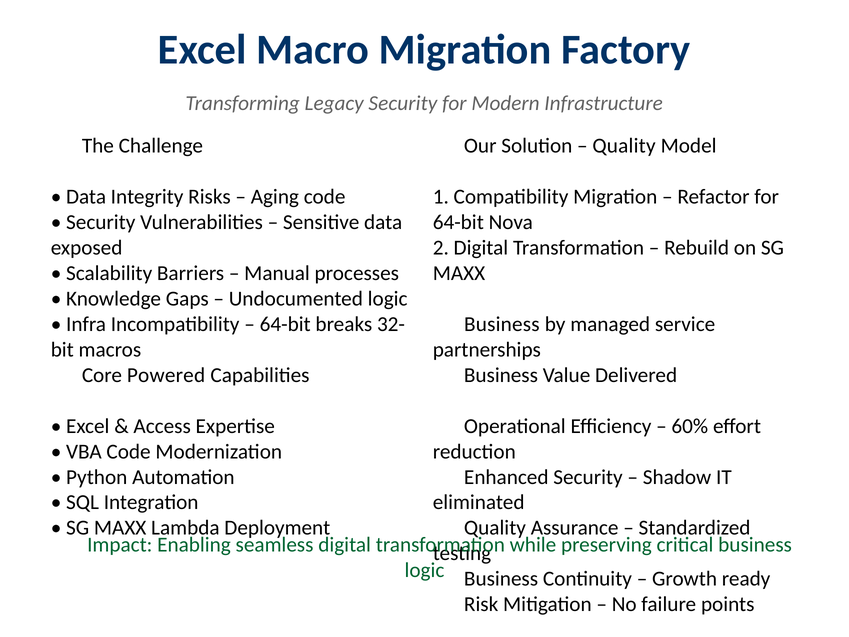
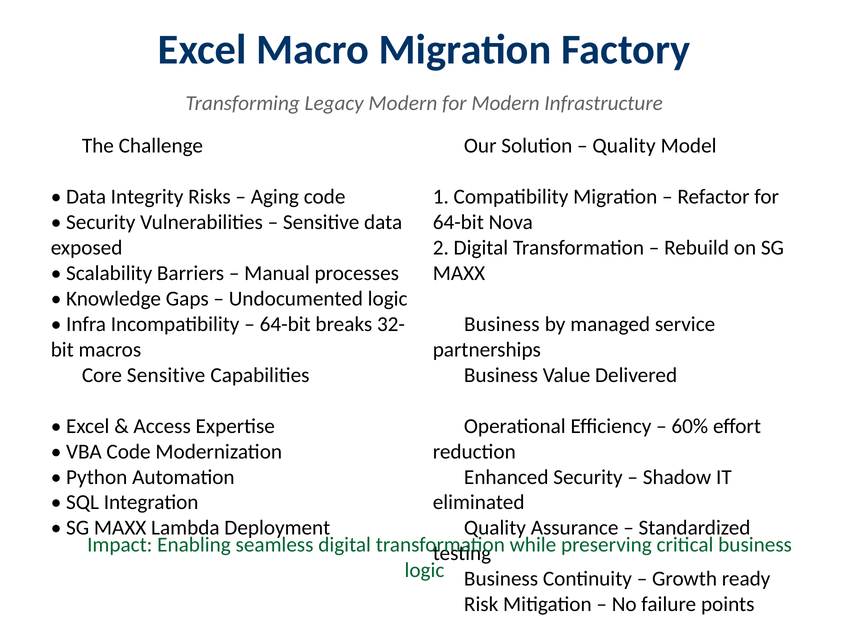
Legacy Security: Security -> Modern
Powered at (166, 375): Powered -> Sensitive
